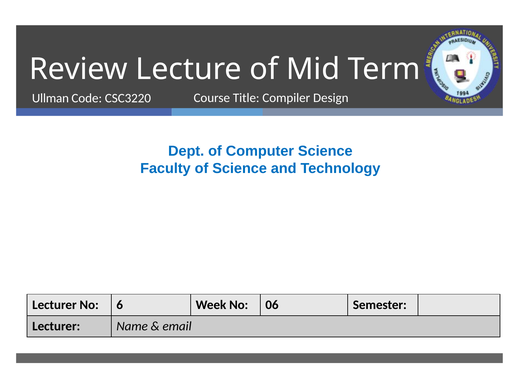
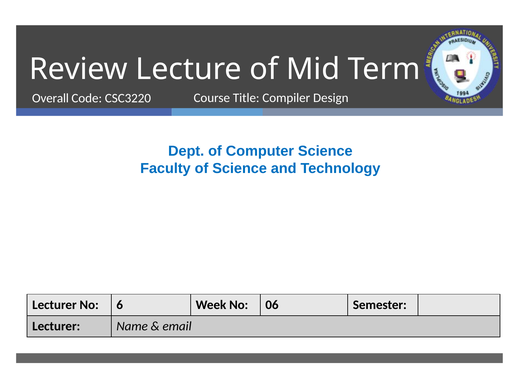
Ullman: Ullman -> Overall
